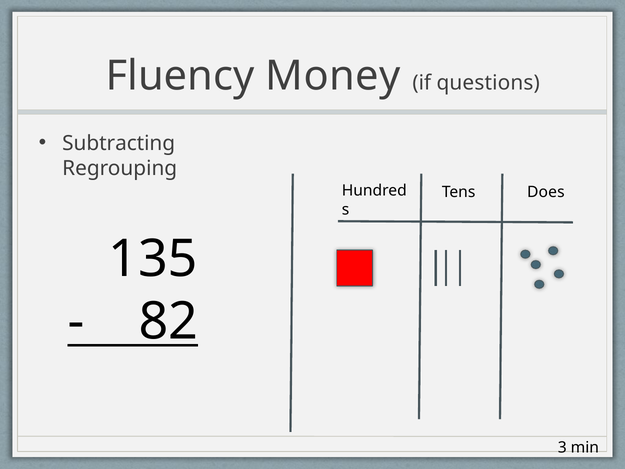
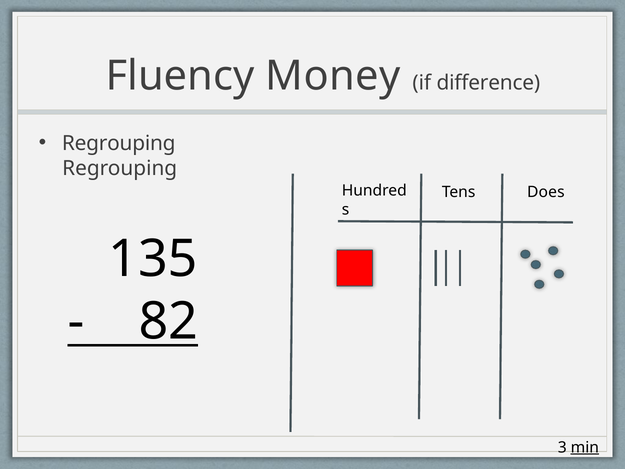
questions: questions -> difference
Subtracting at (119, 143): Subtracting -> Regrouping
min underline: none -> present
